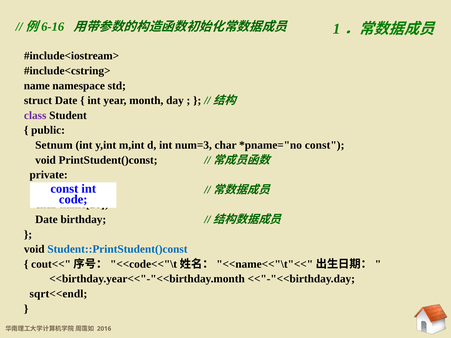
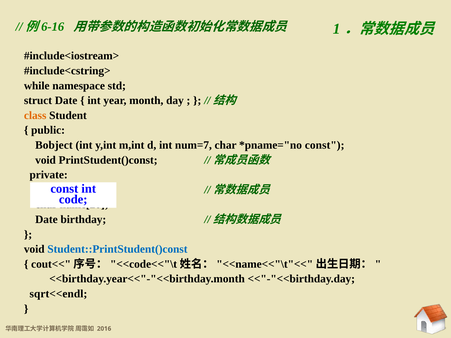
name: name -> while
class colour: purple -> orange
Setnum: Setnum -> Bobject
num=3: num=3 -> num=7
